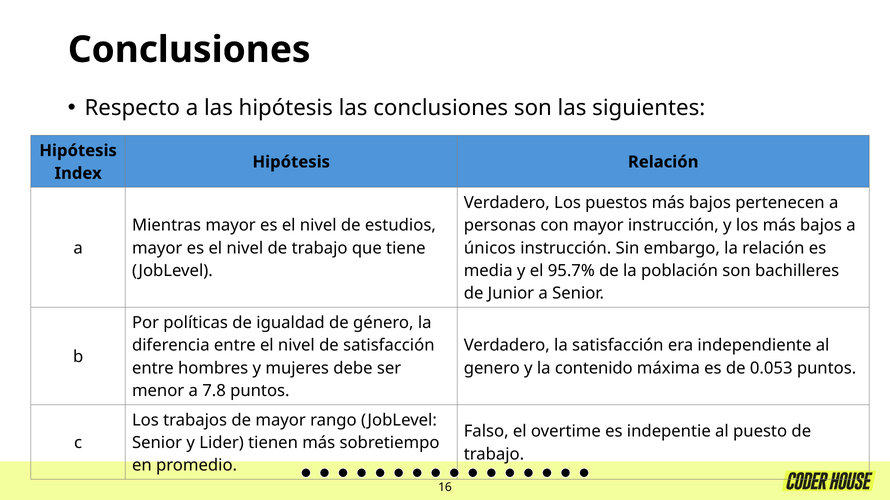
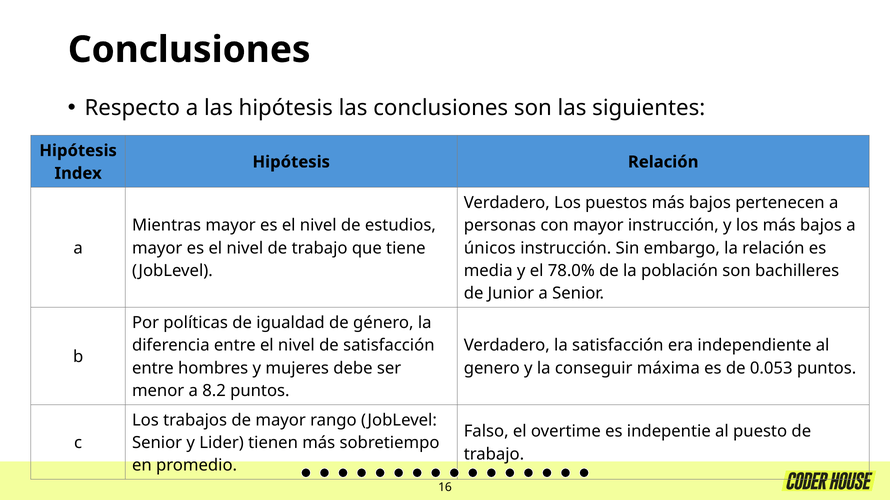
95.7%: 95.7% -> 78.0%
contenido: contenido -> conseguir
7.8: 7.8 -> 8.2
